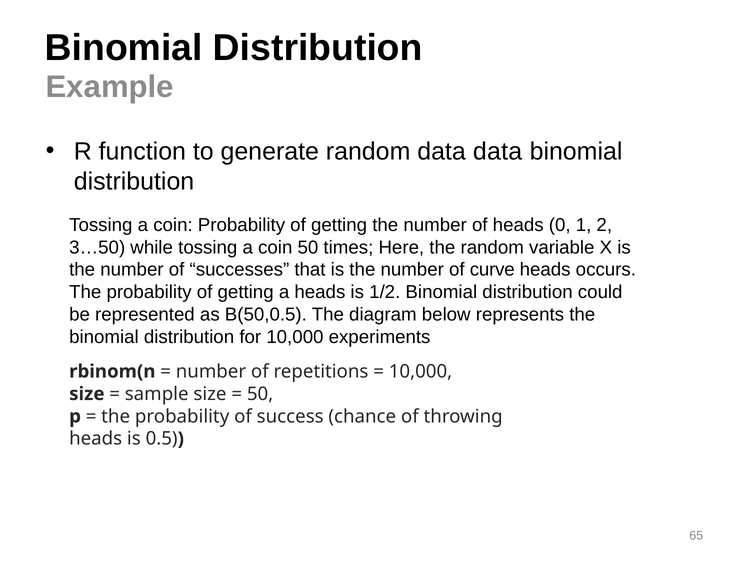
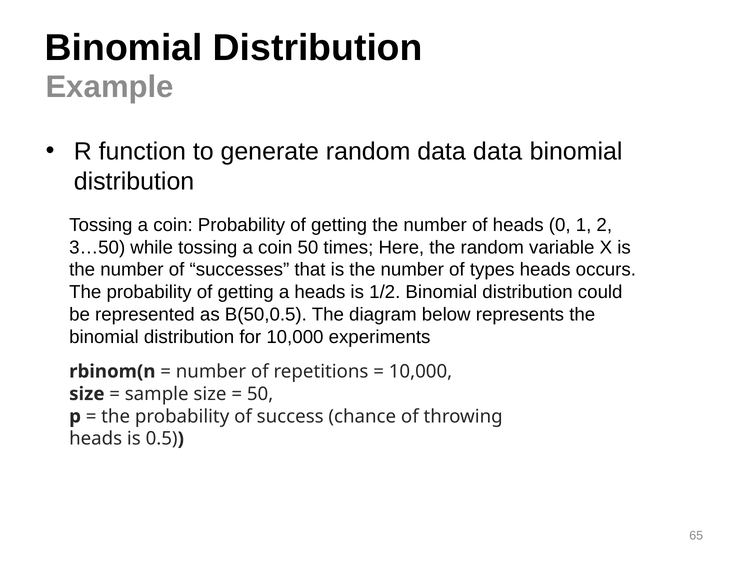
curve: curve -> types
